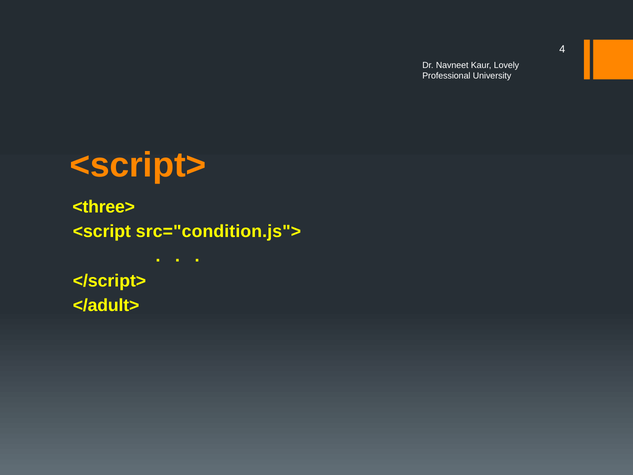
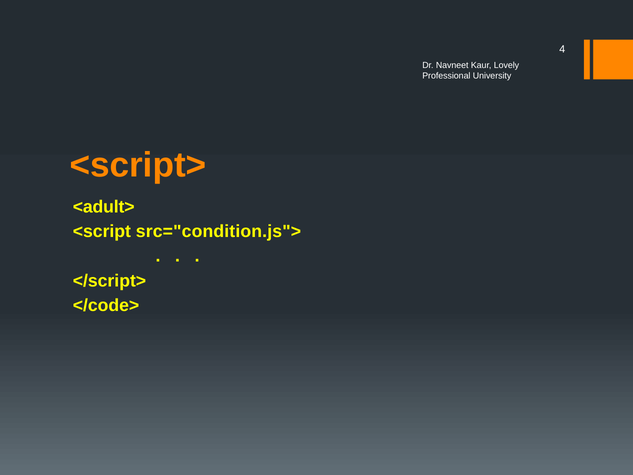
<three>: <three> -> <adult>
</adult>: </adult> -> </code>
